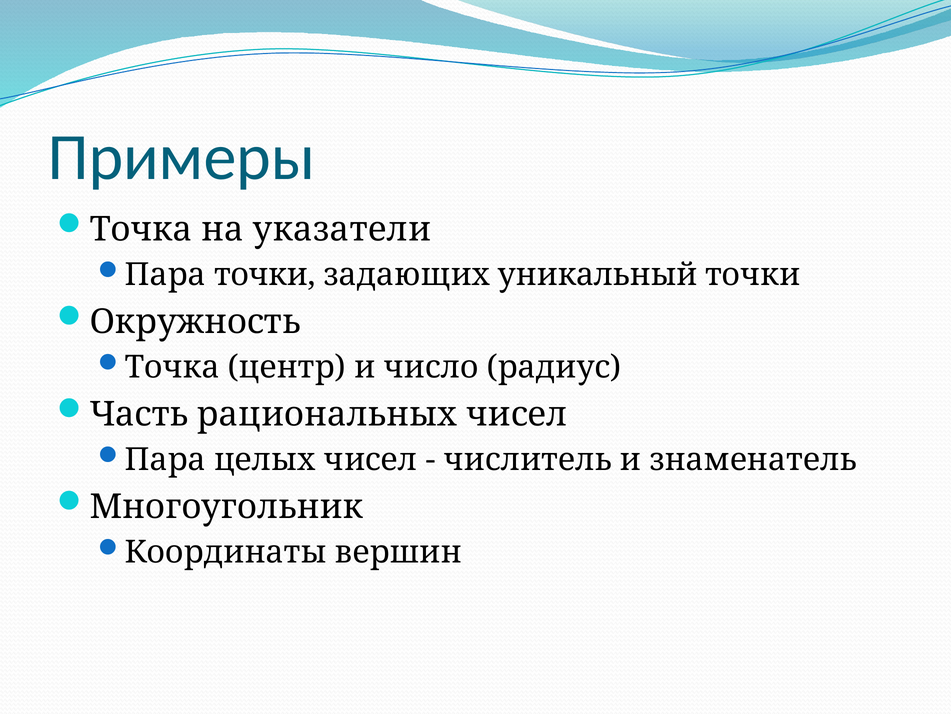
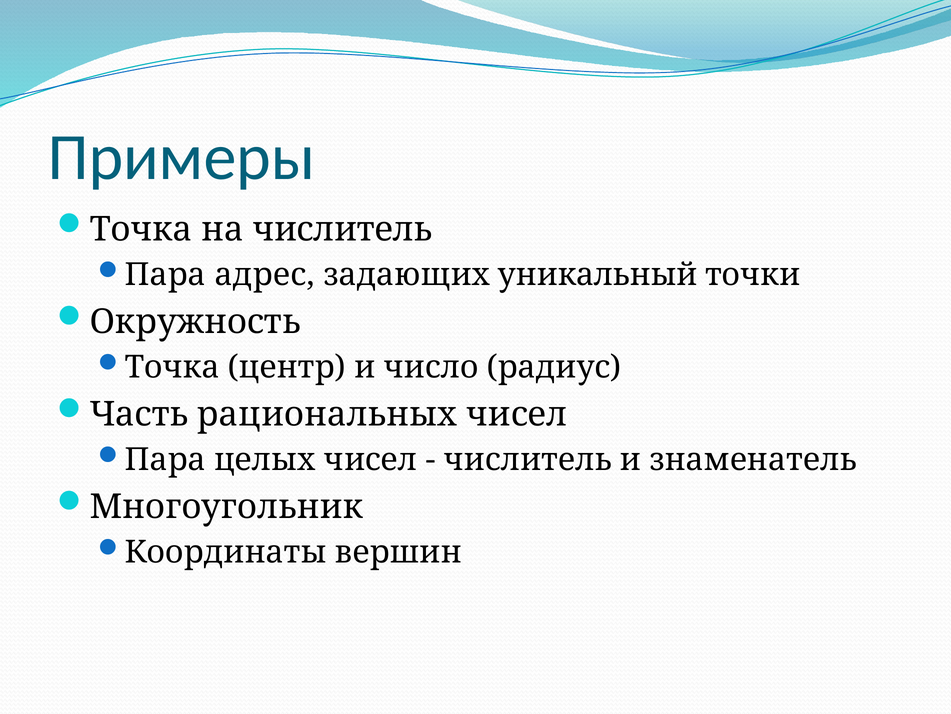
на указатели: указатели -> числитель
Пара точки: точки -> адрес
